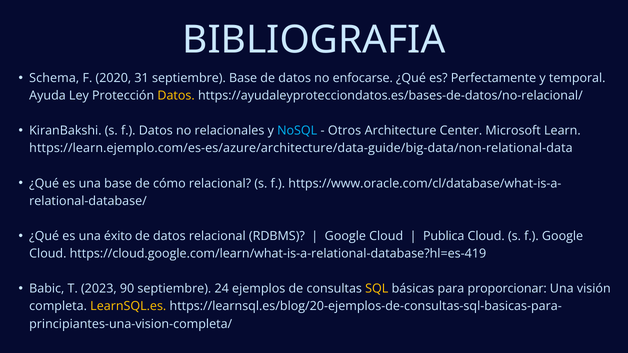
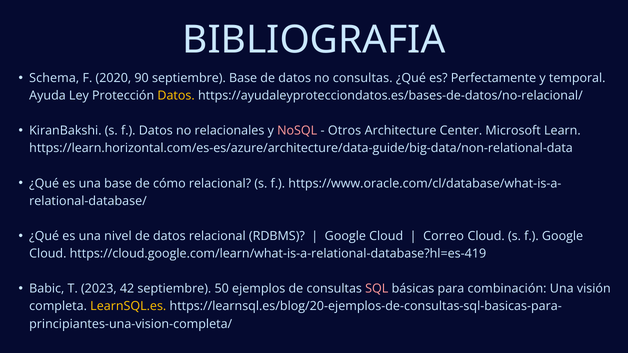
31: 31 -> 90
no enfocarse: enfocarse -> consultas
NoSQL colour: light blue -> pink
https://learn.ejemplo.com/es-es/azure/architecture/data-guide/big-data/non-relational-data: https://learn.ejemplo.com/es-es/azure/architecture/data-guide/big-data/non-relational-data -> https://learn.horizontal.com/es-es/azure/architecture/data-guide/big-data/non-relational-data
éxito: éxito -> nivel
Publica: Publica -> Correo
90: 90 -> 42
24: 24 -> 50
SQL colour: yellow -> pink
proporcionar: proporcionar -> combinación
